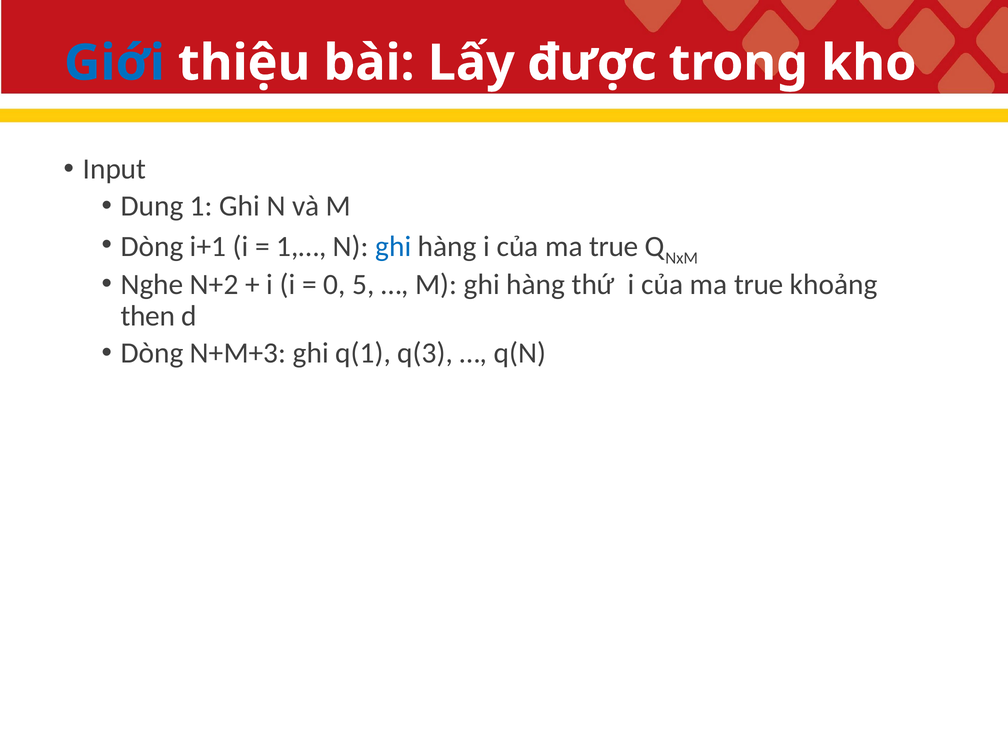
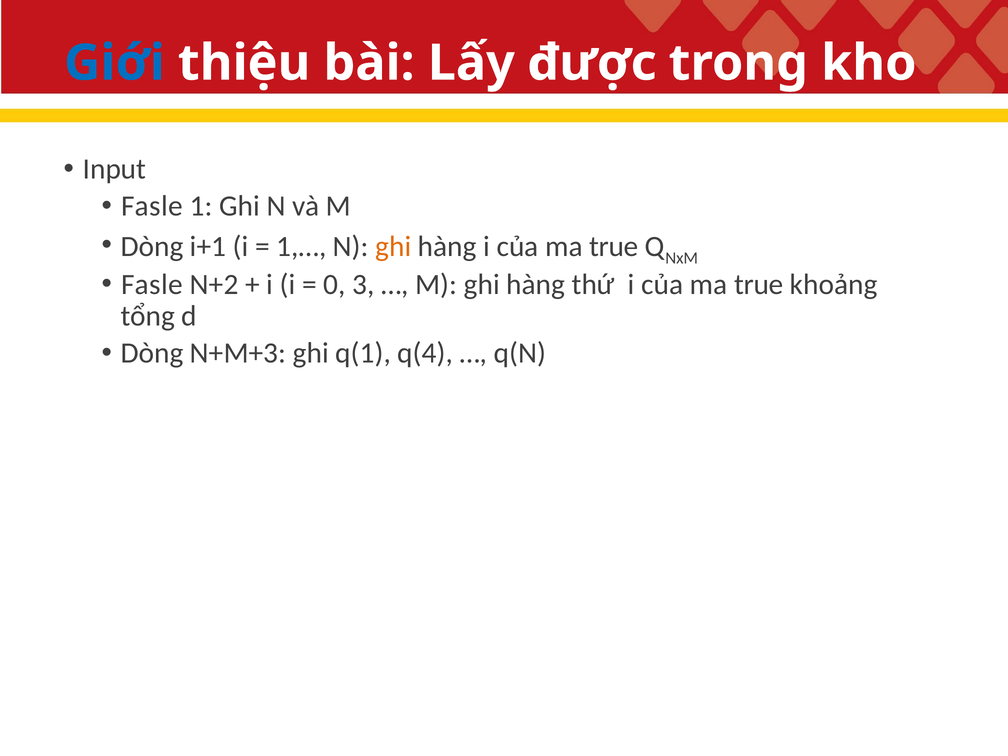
Dung at (152, 206): Dung -> Fasle
ghi at (393, 247) colour: blue -> orange
Nghe at (152, 284): Nghe -> Fasle
5: 5 -> 3
then: then -> tổng
q(3: q(3 -> q(4
